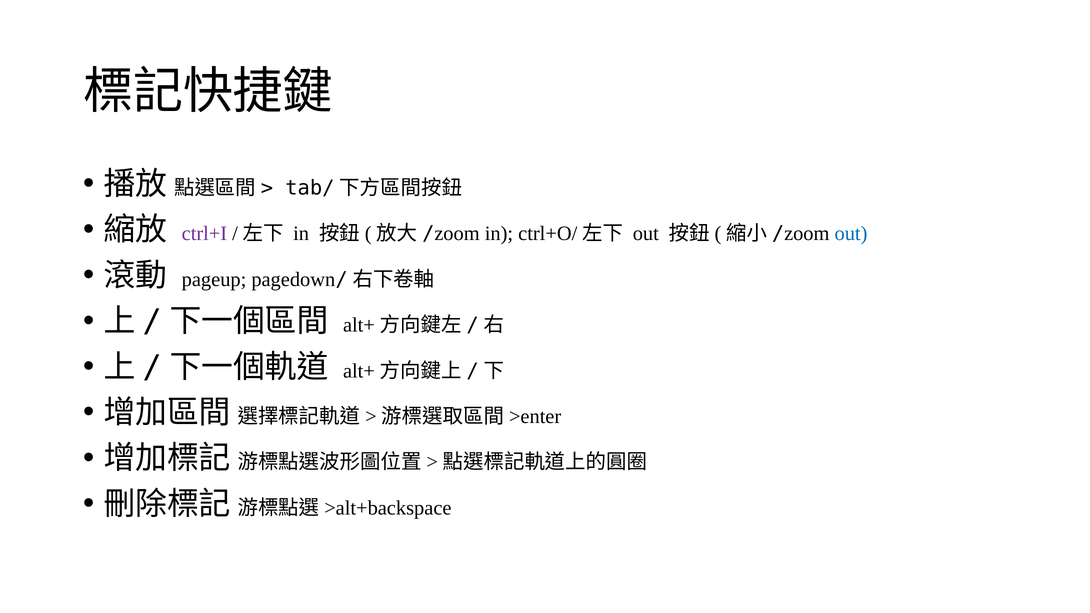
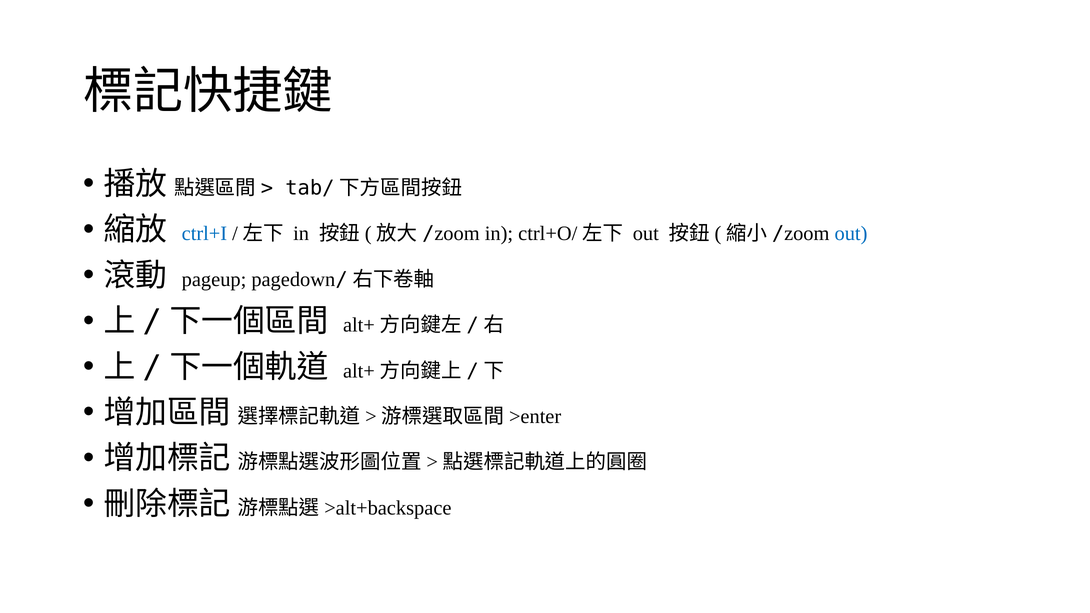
ctrl+I colour: purple -> blue
